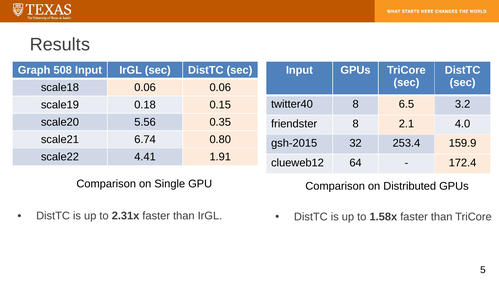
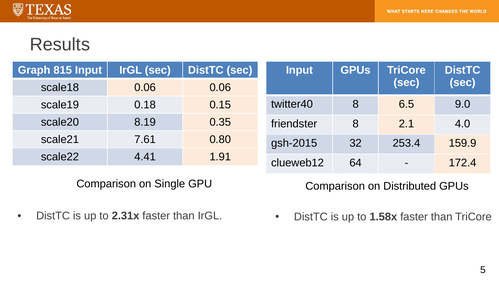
508: 508 -> 815
3.2: 3.2 -> 9.0
5.56: 5.56 -> 8.19
6.74: 6.74 -> 7.61
